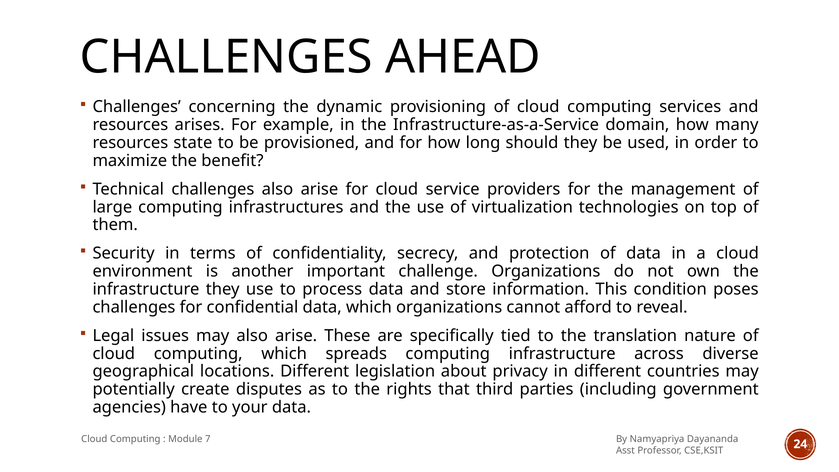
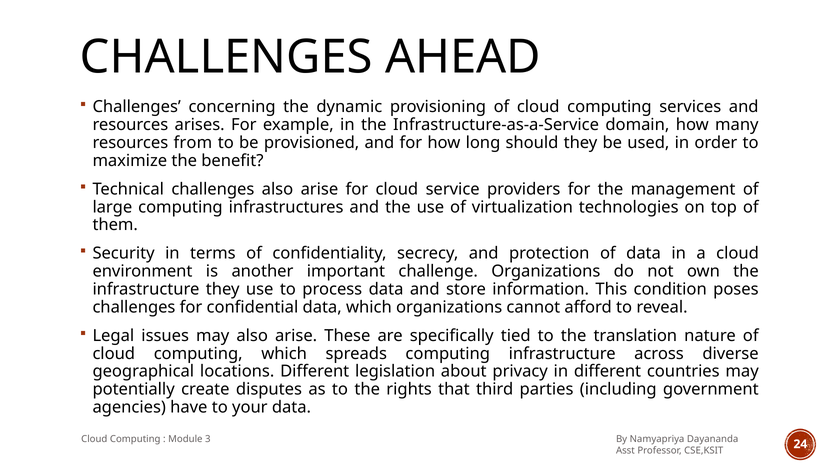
state: state -> from
7: 7 -> 3
